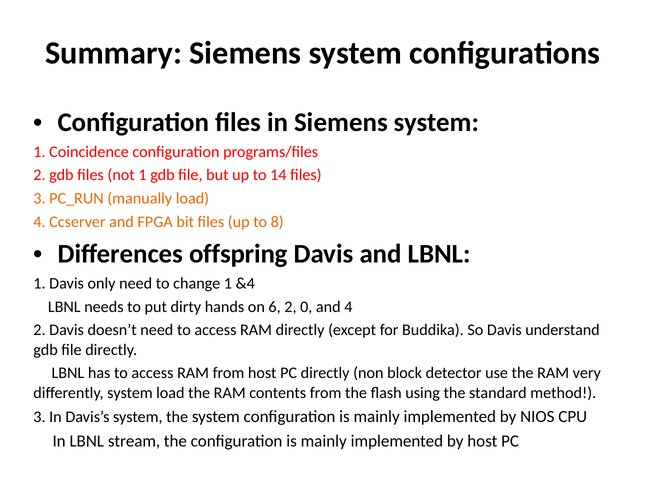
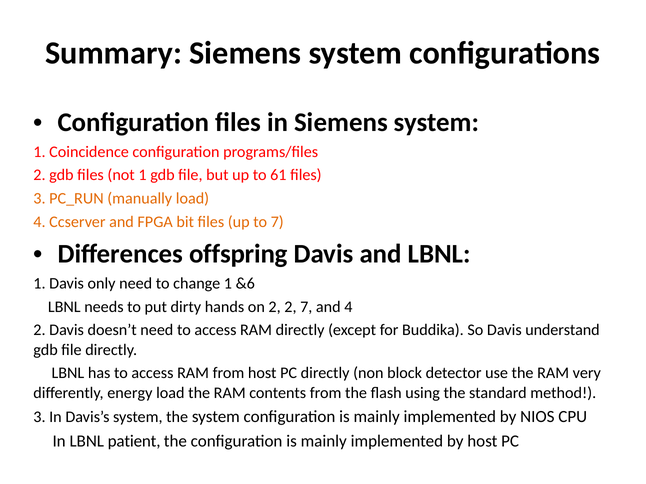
14: 14 -> 61
to 8: 8 -> 7
&4: &4 -> &6
on 6: 6 -> 2
2 0: 0 -> 7
differently system: system -> energy
stream: stream -> patient
